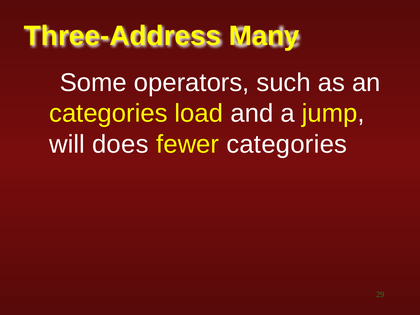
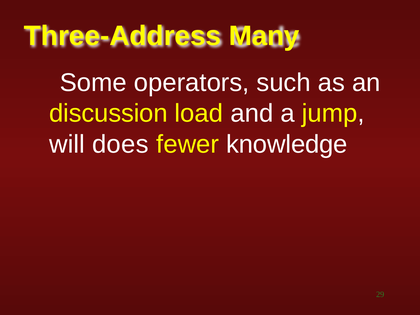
categories at (108, 114): categories -> discussion
fewer categories: categories -> knowledge
